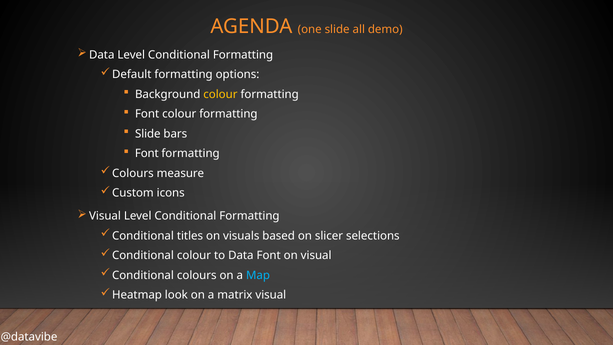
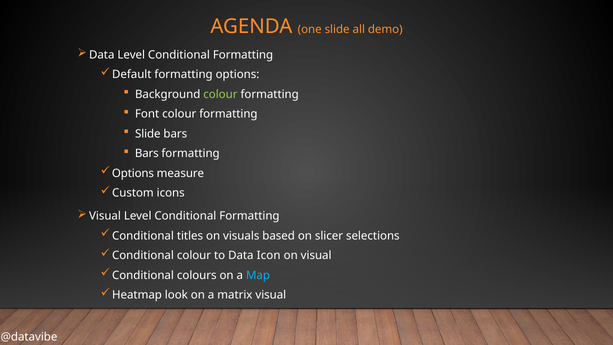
colour at (220, 94) colour: yellow -> light green
Font at (147, 154): Font -> Bars
Colours at (133, 173): Colours -> Options
Data Font: Font -> Icon
